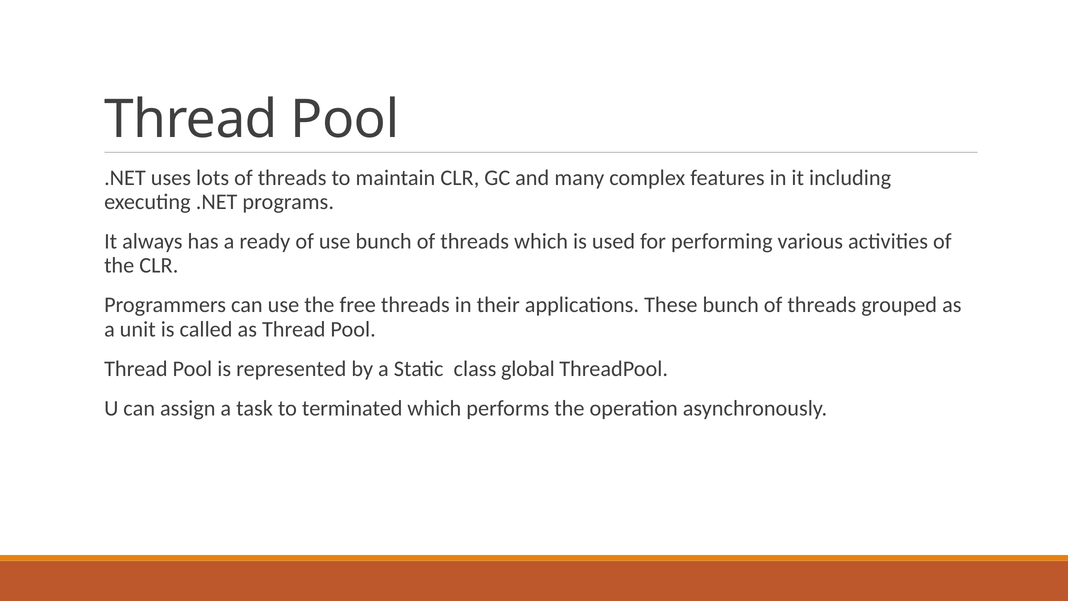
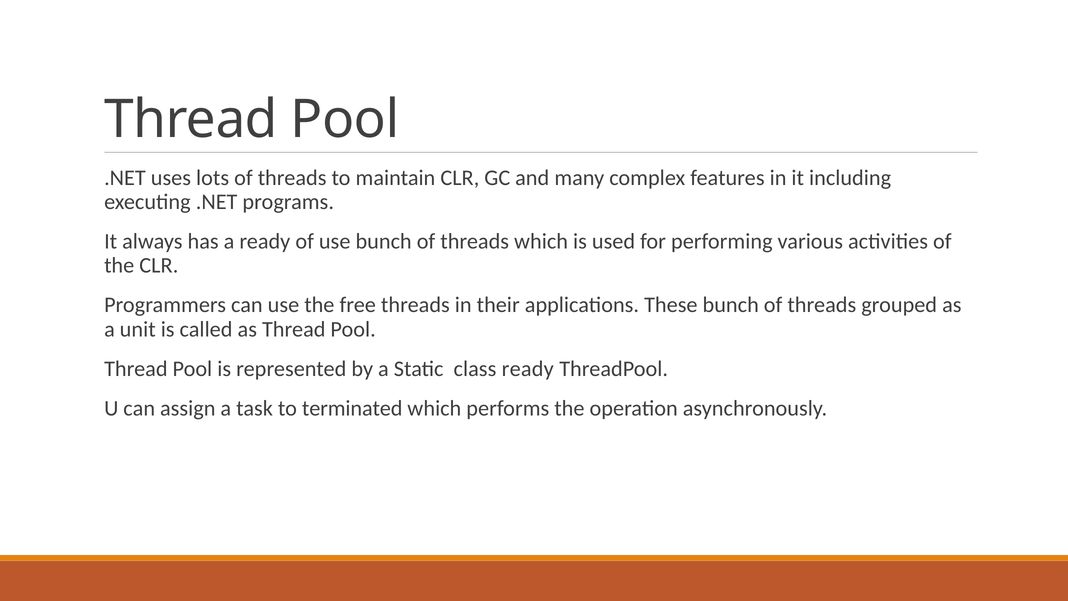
class global: global -> ready
